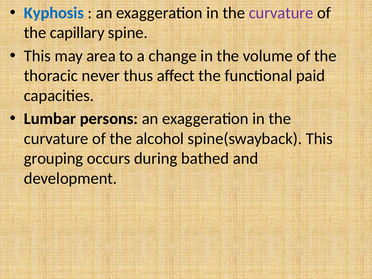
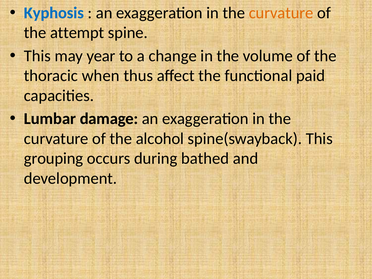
curvature at (281, 13) colour: purple -> orange
capillary: capillary -> attempt
area: area -> year
never: never -> when
persons: persons -> damage
